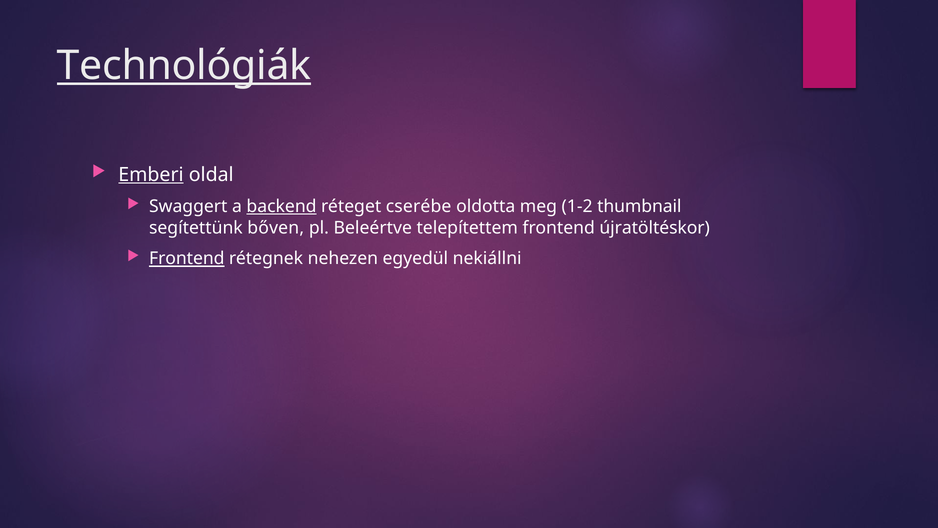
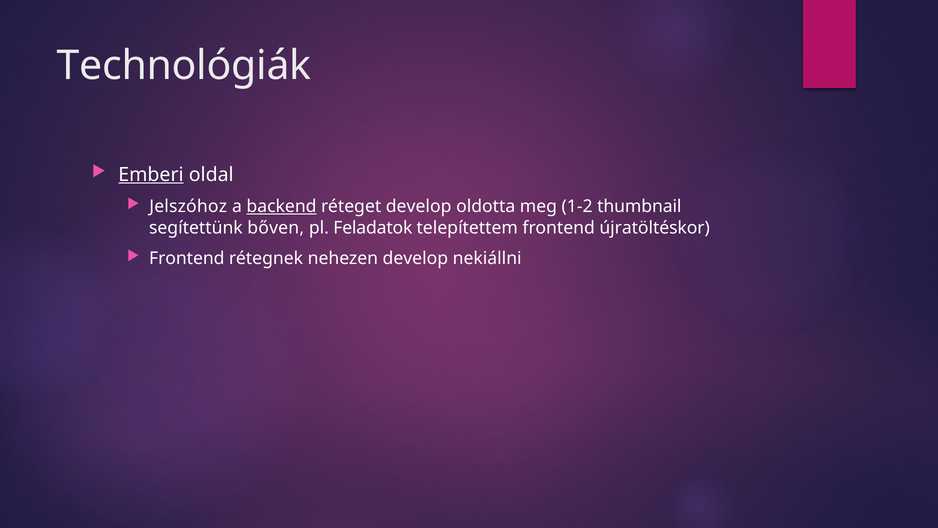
Technológiák underline: present -> none
Swaggert: Swaggert -> Jelszóhoz
réteget cserébe: cserébe -> develop
Beleértve: Beleértve -> Feladatok
Frontend at (187, 258) underline: present -> none
nehezen egyedül: egyedül -> develop
